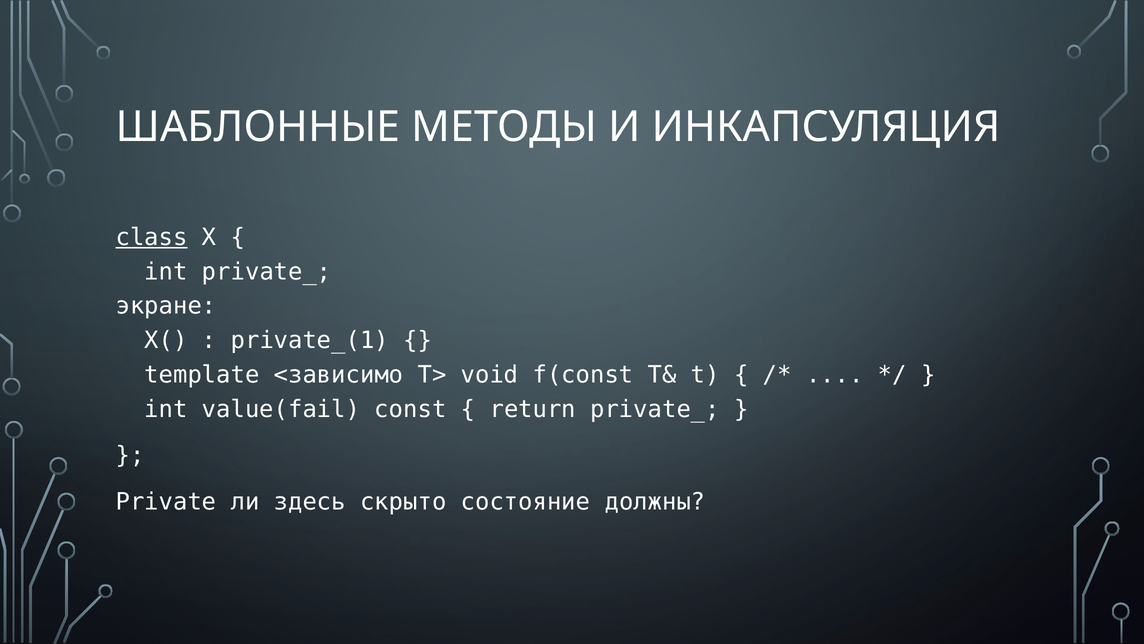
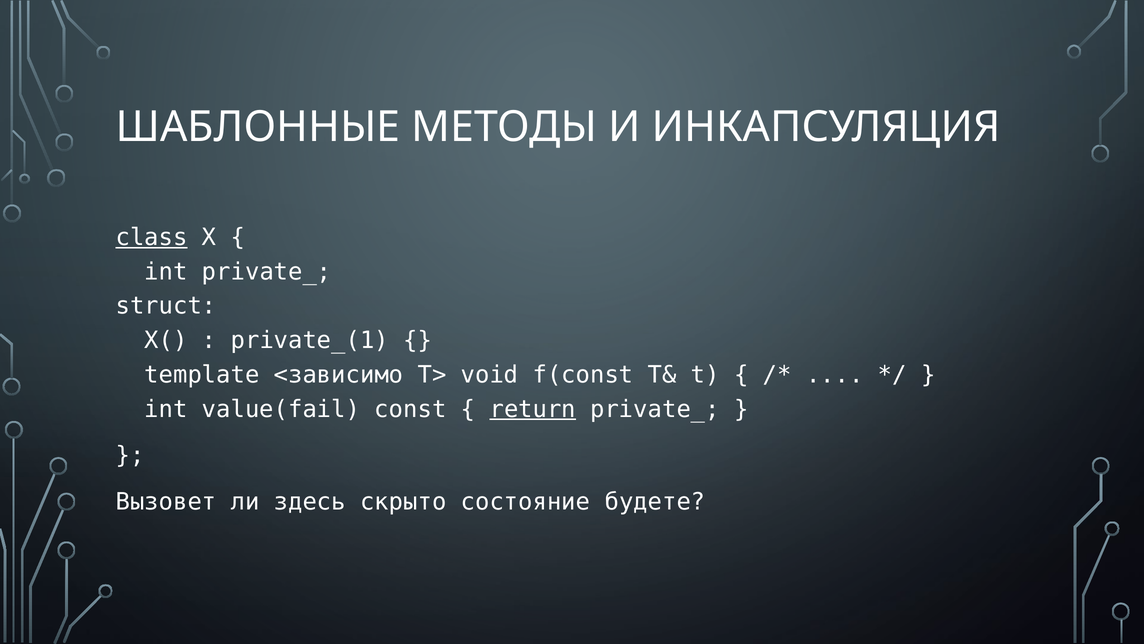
экране: экране -> struct
return underline: none -> present
Private: Private -> Вызовет
должны: должны -> будете
